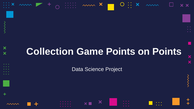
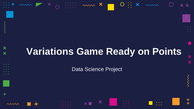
Collection: Collection -> Variations
Game Points: Points -> Ready
